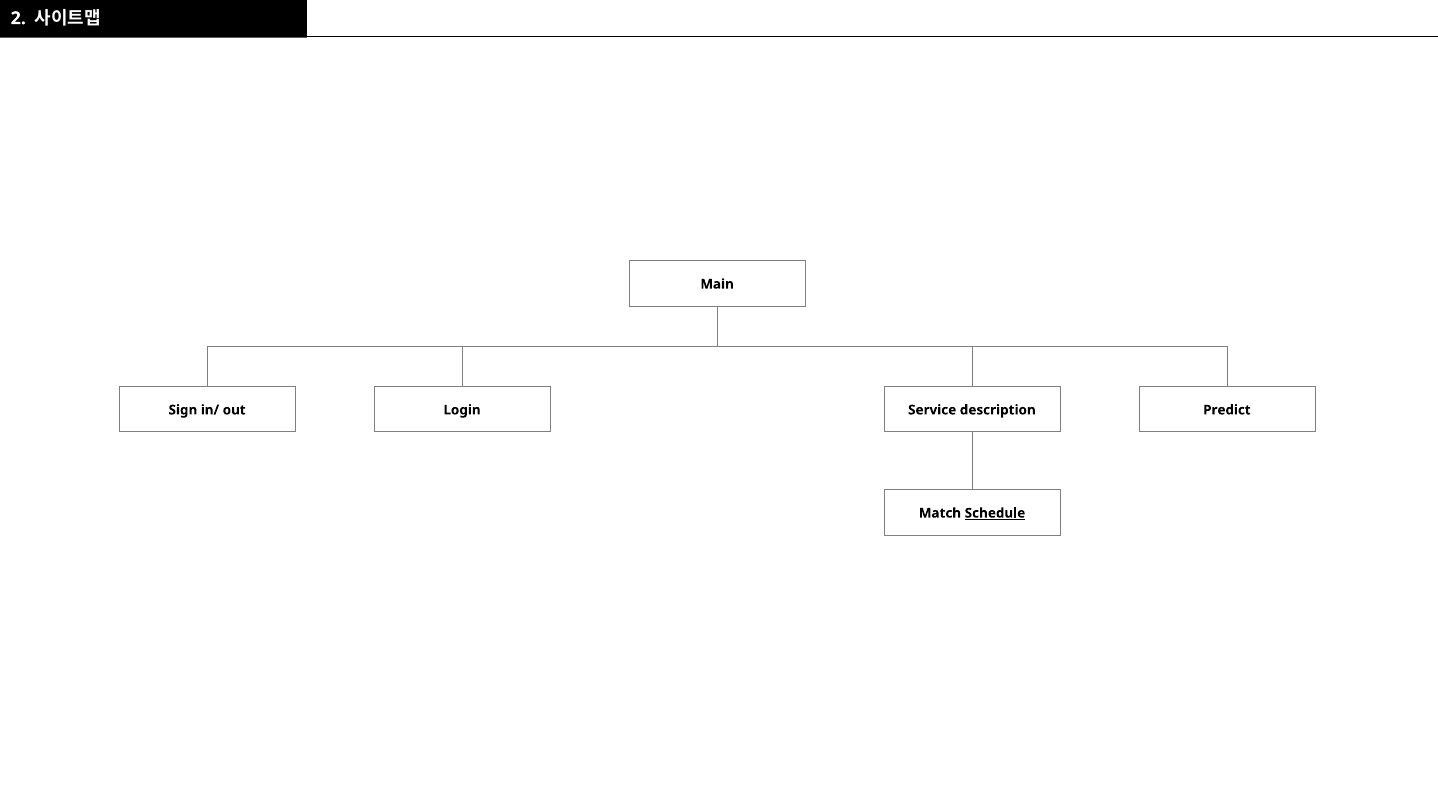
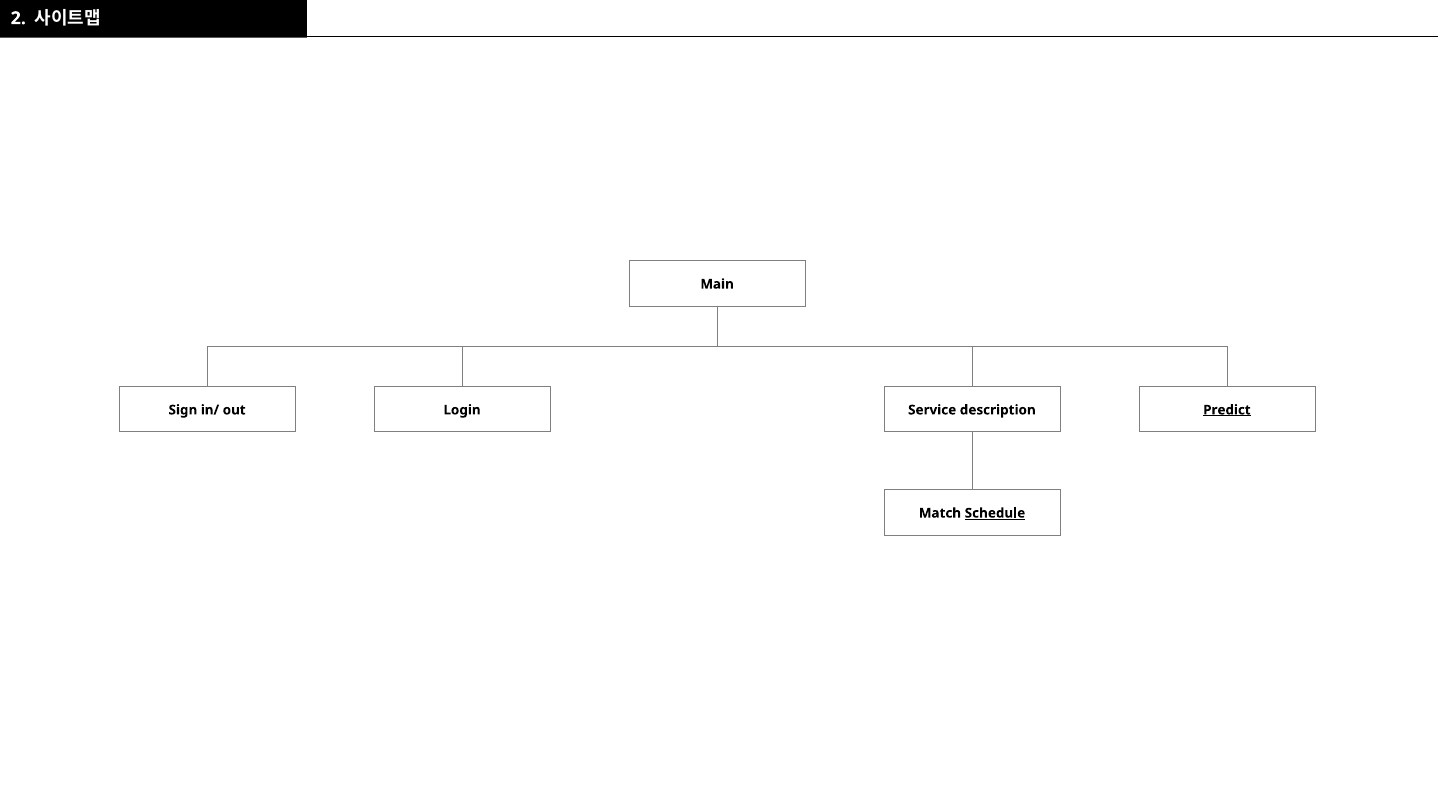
Predict underline: none -> present
